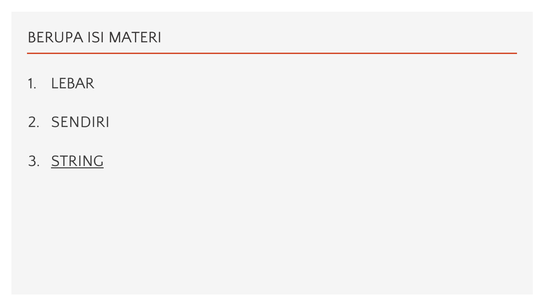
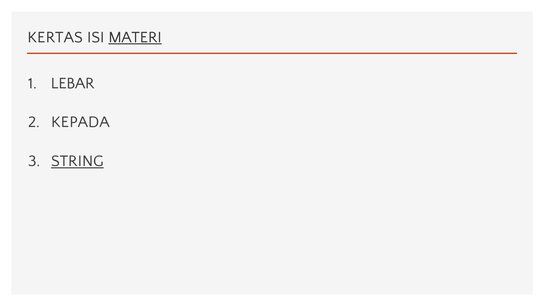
BERUPA: BERUPA -> KERTAS
MATERI underline: none -> present
SENDIRI: SENDIRI -> KEPADA
